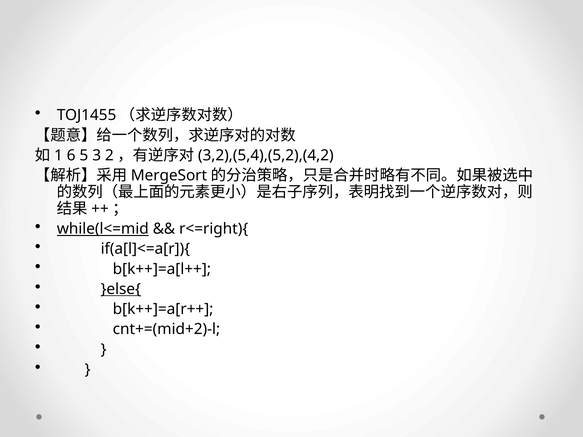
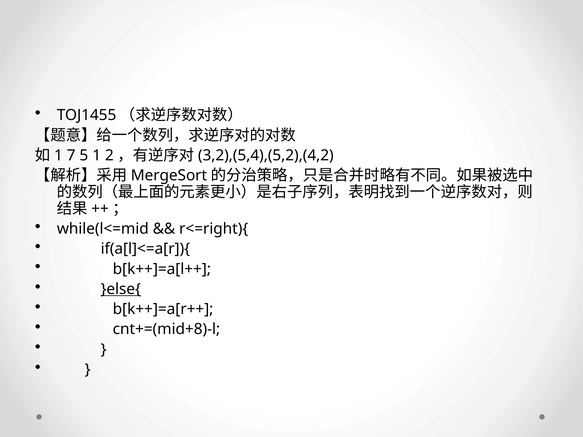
6: 6 -> 7
5 3: 3 -> 1
while(l<=mid underline: present -> none
cnt+=(mid+2)-l: cnt+=(mid+2)-l -> cnt+=(mid+8)-l
